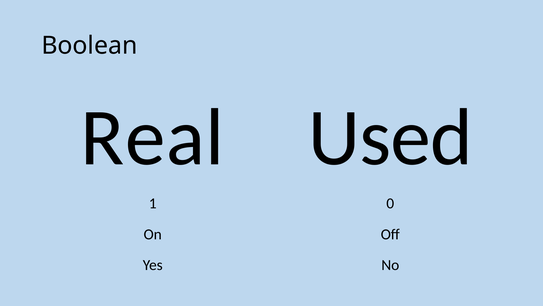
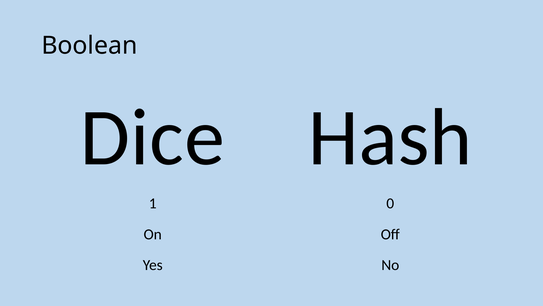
Real: Real -> Dice
Used: Used -> Hash
